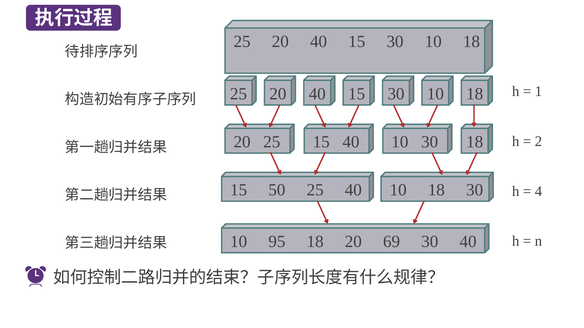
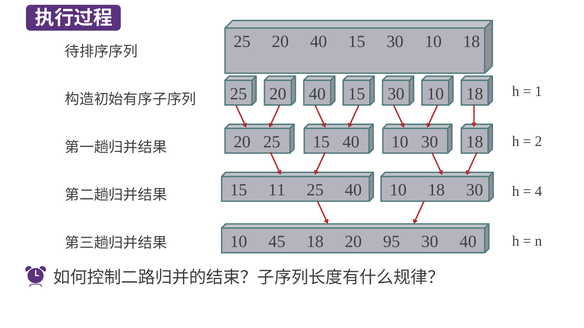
50: 50 -> 11
95: 95 -> 45
69: 69 -> 95
